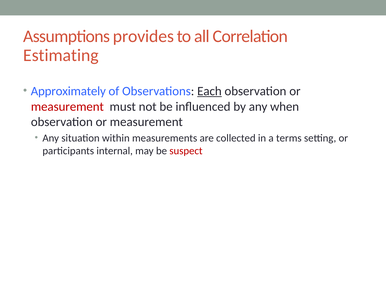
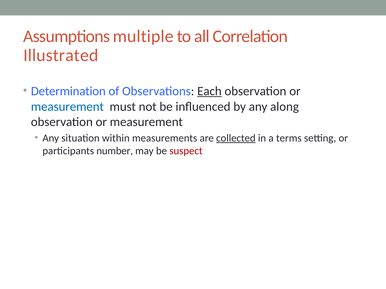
provides: provides -> multiple
Estimating: Estimating -> Illustrated
Approximately: Approximately -> Determination
measurement at (67, 107) colour: red -> blue
when: when -> along
collected underline: none -> present
internal: internal -> number
